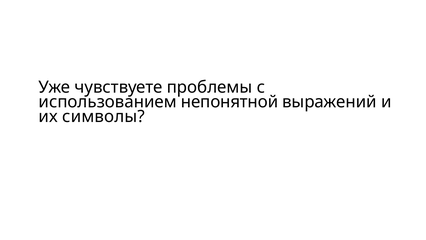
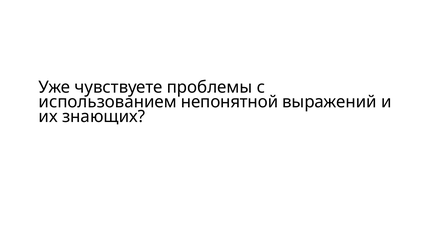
символы: символы -> знающих
